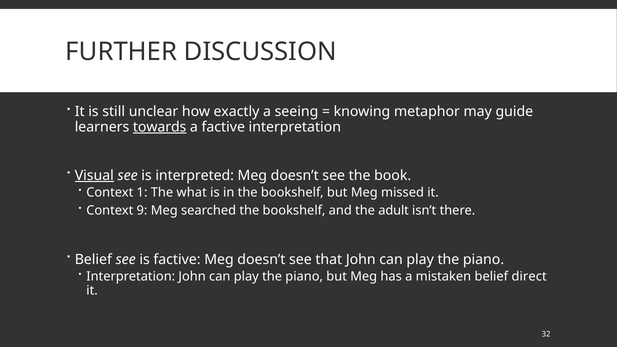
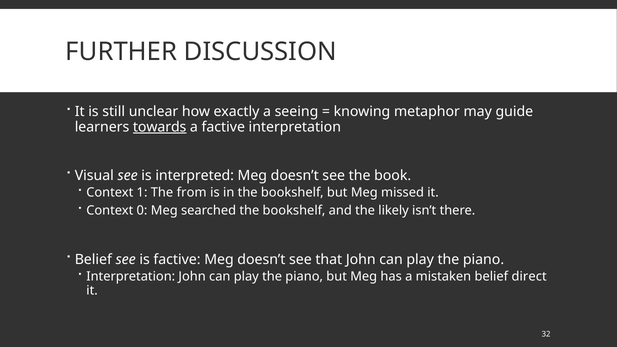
Visual underline: present -> none
what: what -> from
9: 9 -> 0
adult: adult -> likely
